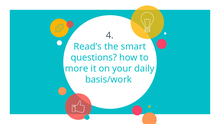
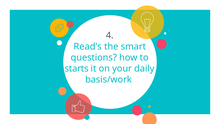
more: more -> starts
